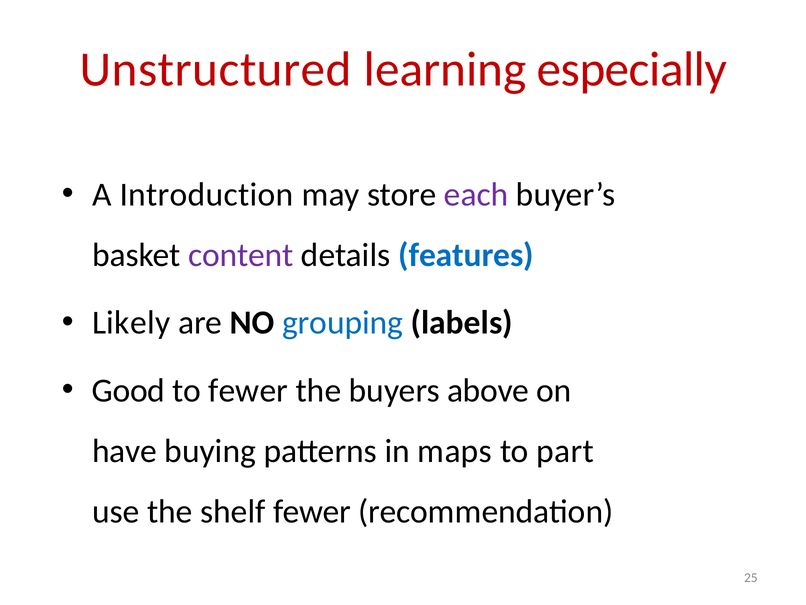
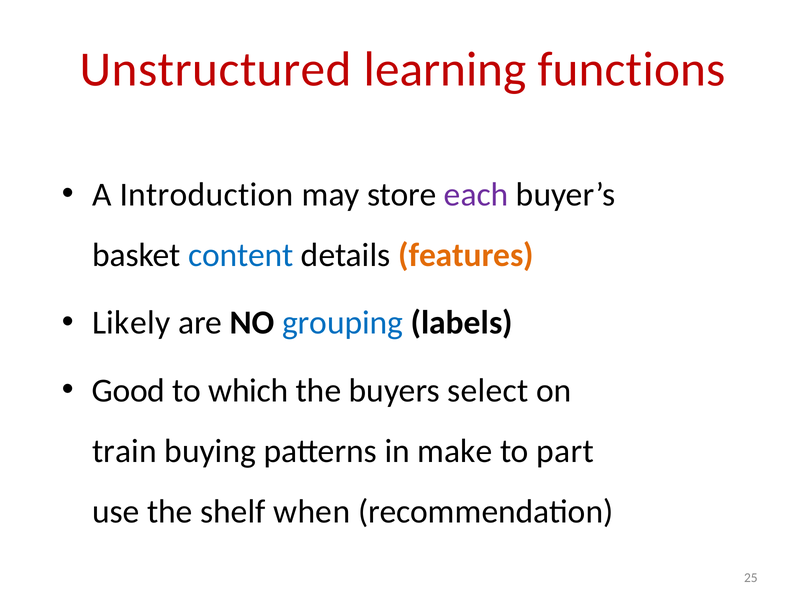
especially: especially -> functions
content colour: purple -> blue
features colour: blue -> orange
to fewer: fewer -> which
above: above -> select
have: have -> train
maps: maps -> make
shelf fewer: fewer -> when
